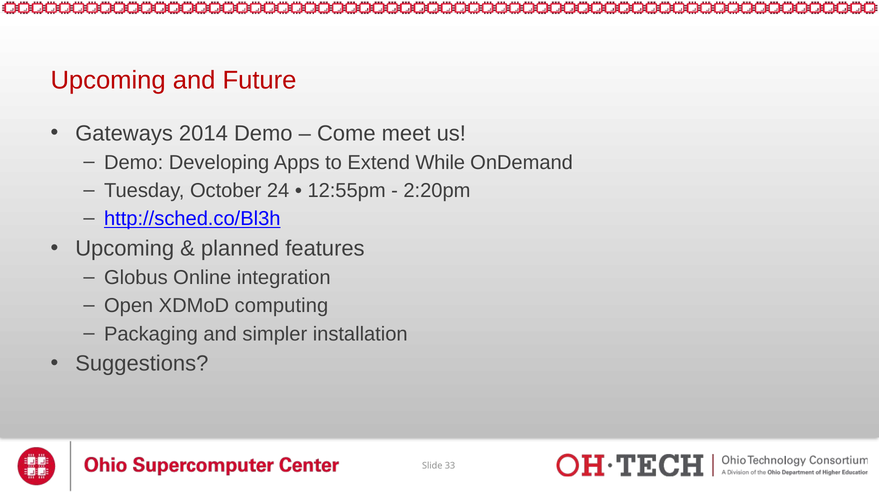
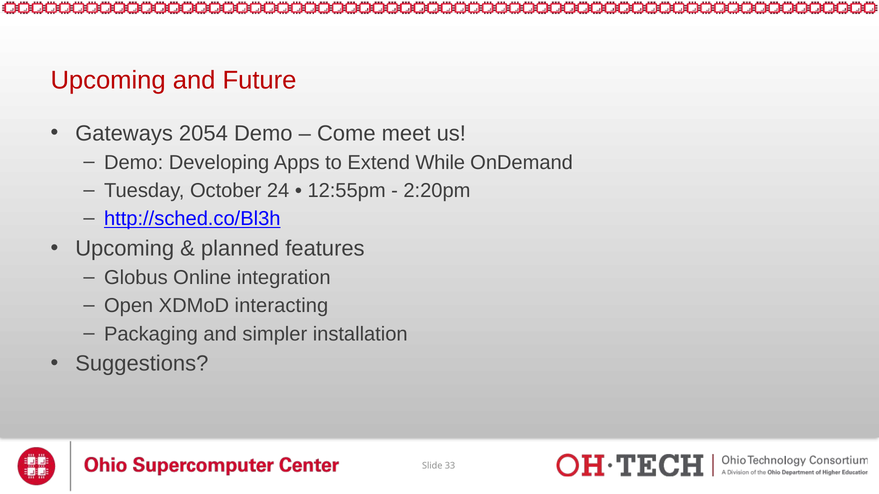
2014: 2014 -> 2054
computing: computing -> interacting
